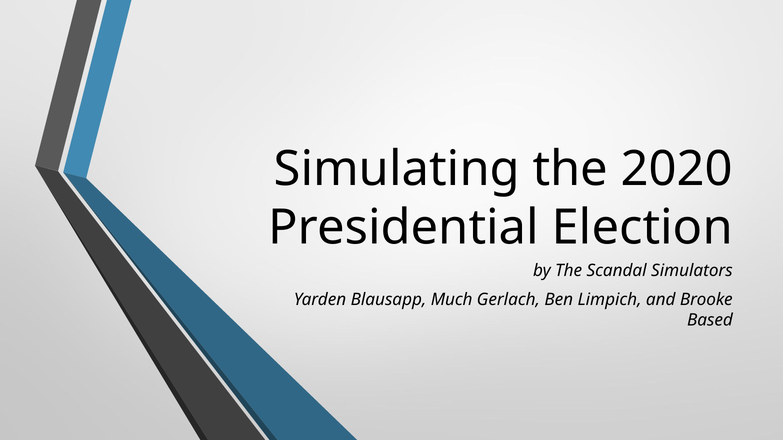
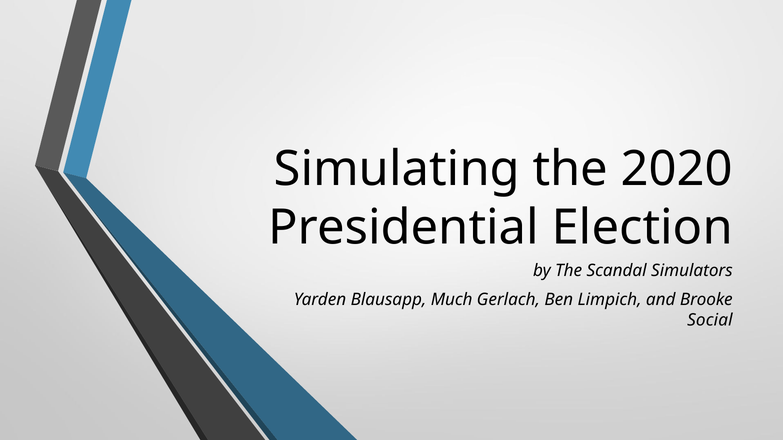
Based: Based -> Social
